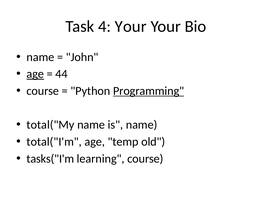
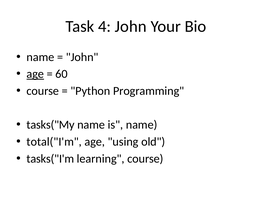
4 Your: Your -> John
44: 44 -> 60
Programming underline: present -> none
total("My: total("My -> tasks("My
temp: temp -> using
